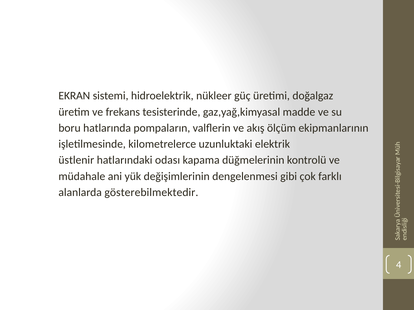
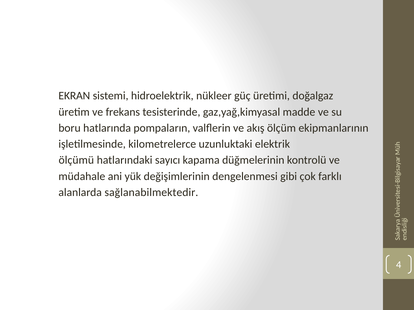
üstlenir: üstlenir -> ölçümü
odası: odası -> sayıcı
gösterebilmektedir: gösterebilmektedir -> sağlanabilmektedir
